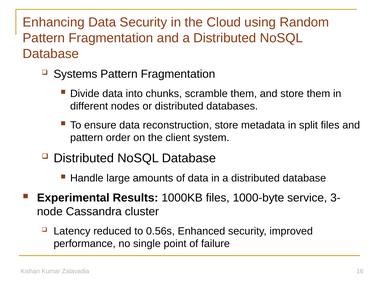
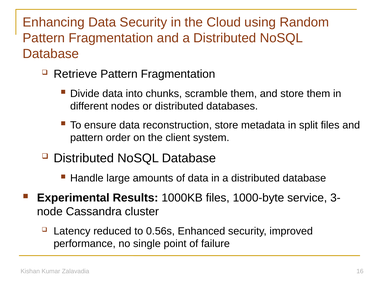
Systems: Systems -> Retrieve
